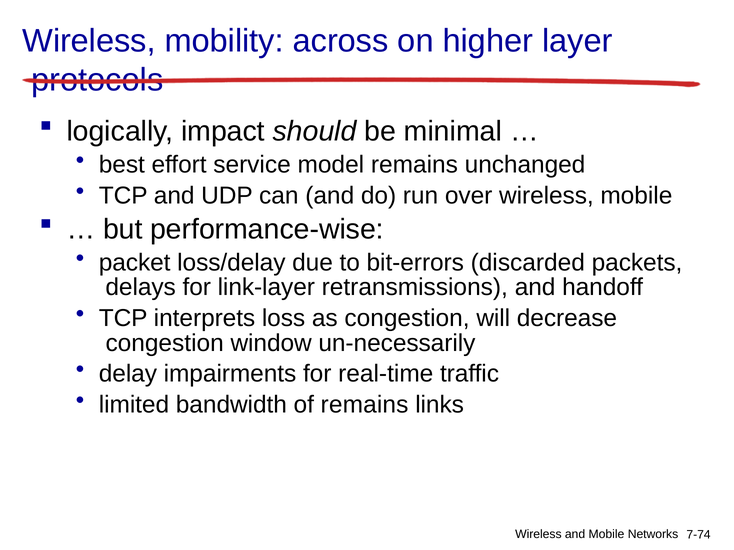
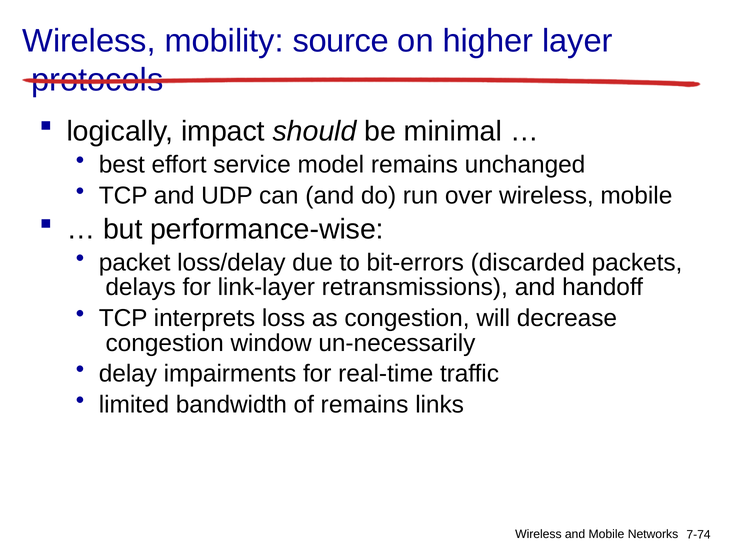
across: across -> source
